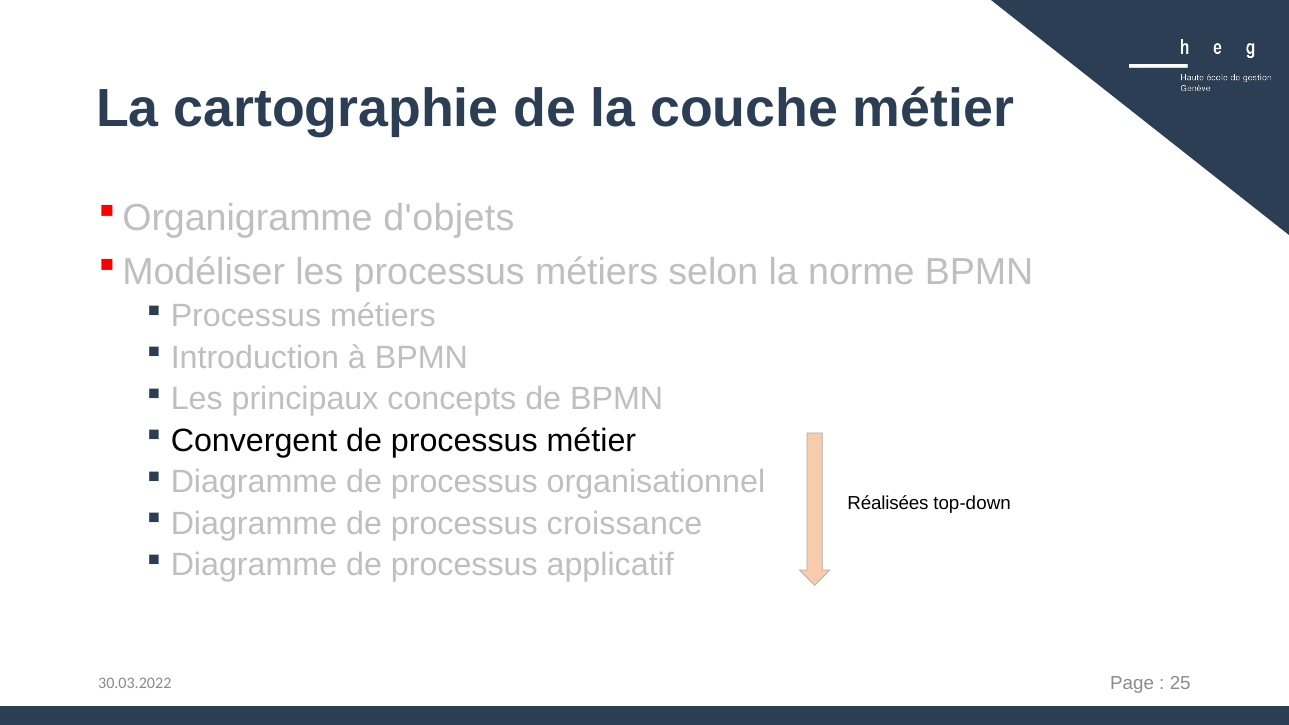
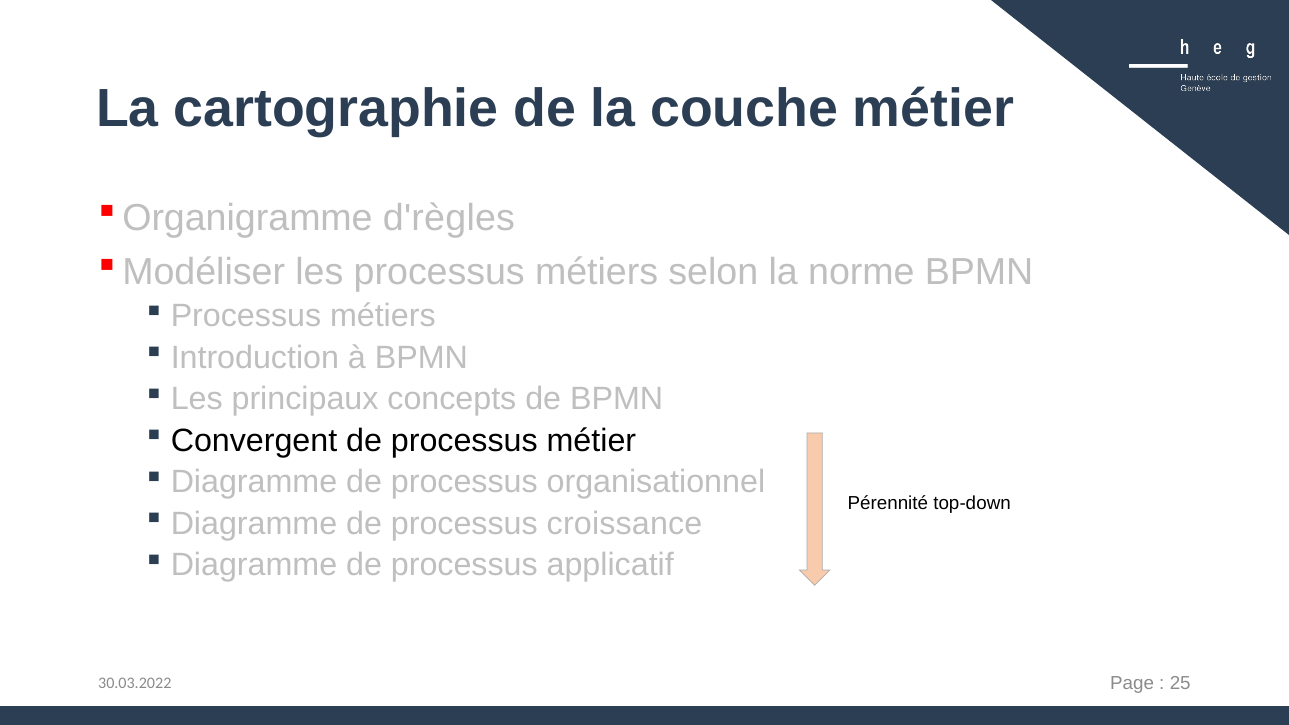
d'objets: d'objets -> d'règles
Réalisées: Réalisées -> Pérennité
